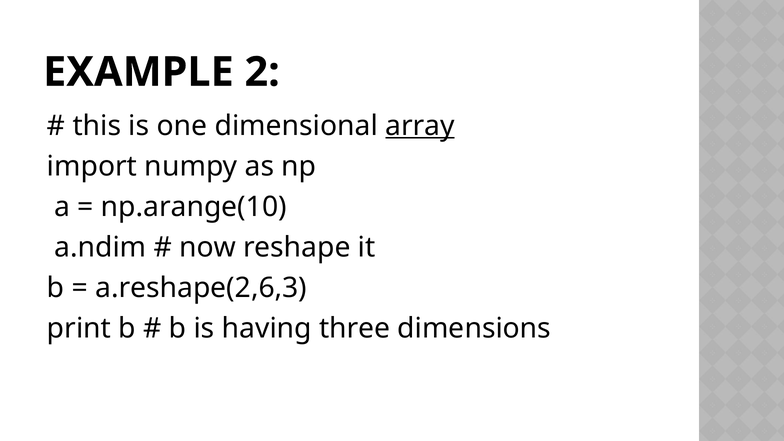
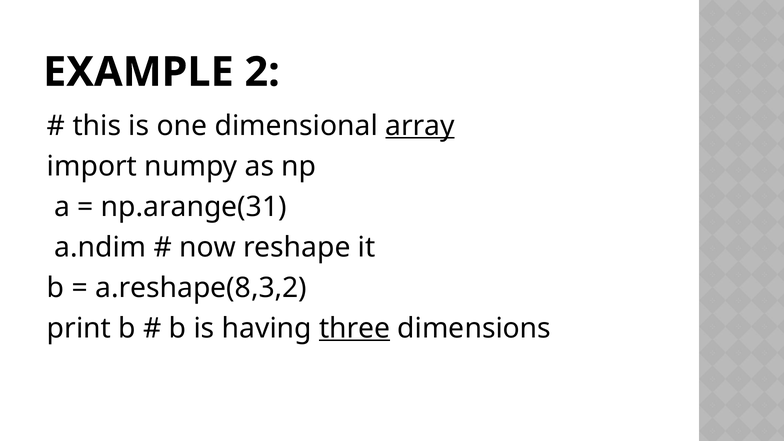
np.arange(10: np.arange(10 -> np.arange(31
a.reshape(2,6,3: a.reshape(2,6,3 -> a.reshape(8,3,2
three underline: none -> present
